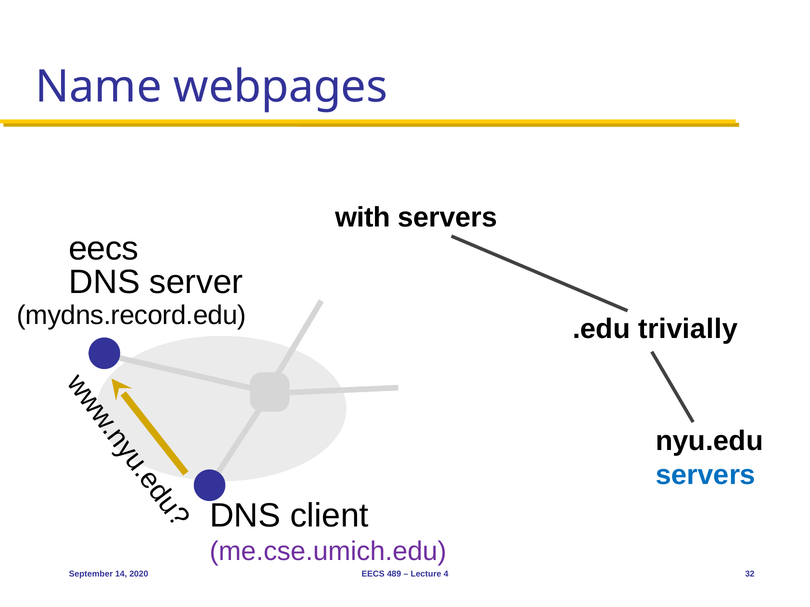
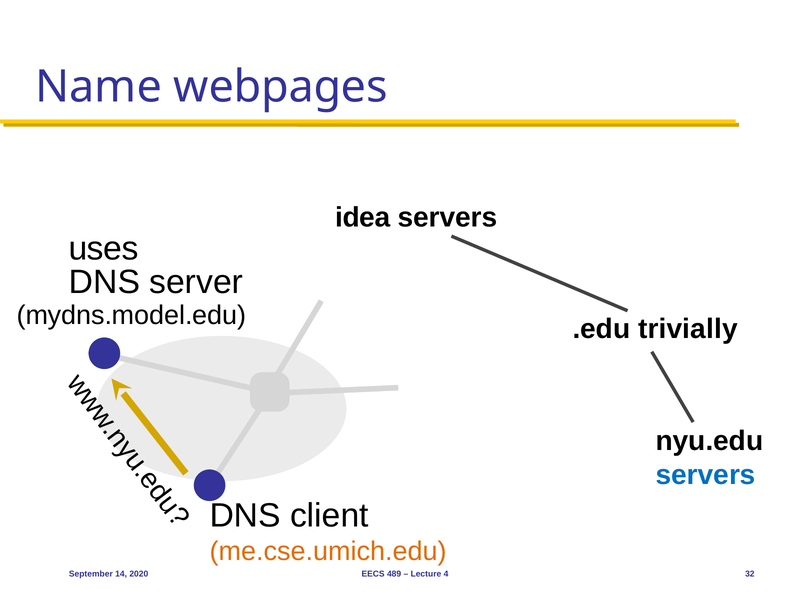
with: with -> idea
eecs at (104, 249): eecs -> uses
mydns.record.edu: mydns.record.edu -> mydns.model.edu
me.cse.umich.edu colour: purple -> orange
